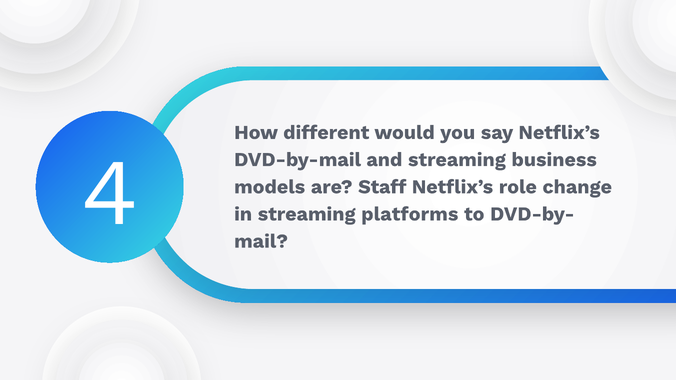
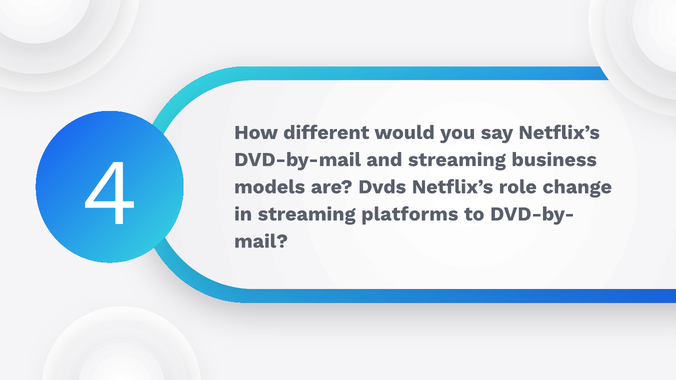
Staff: Staff -> Dvds
